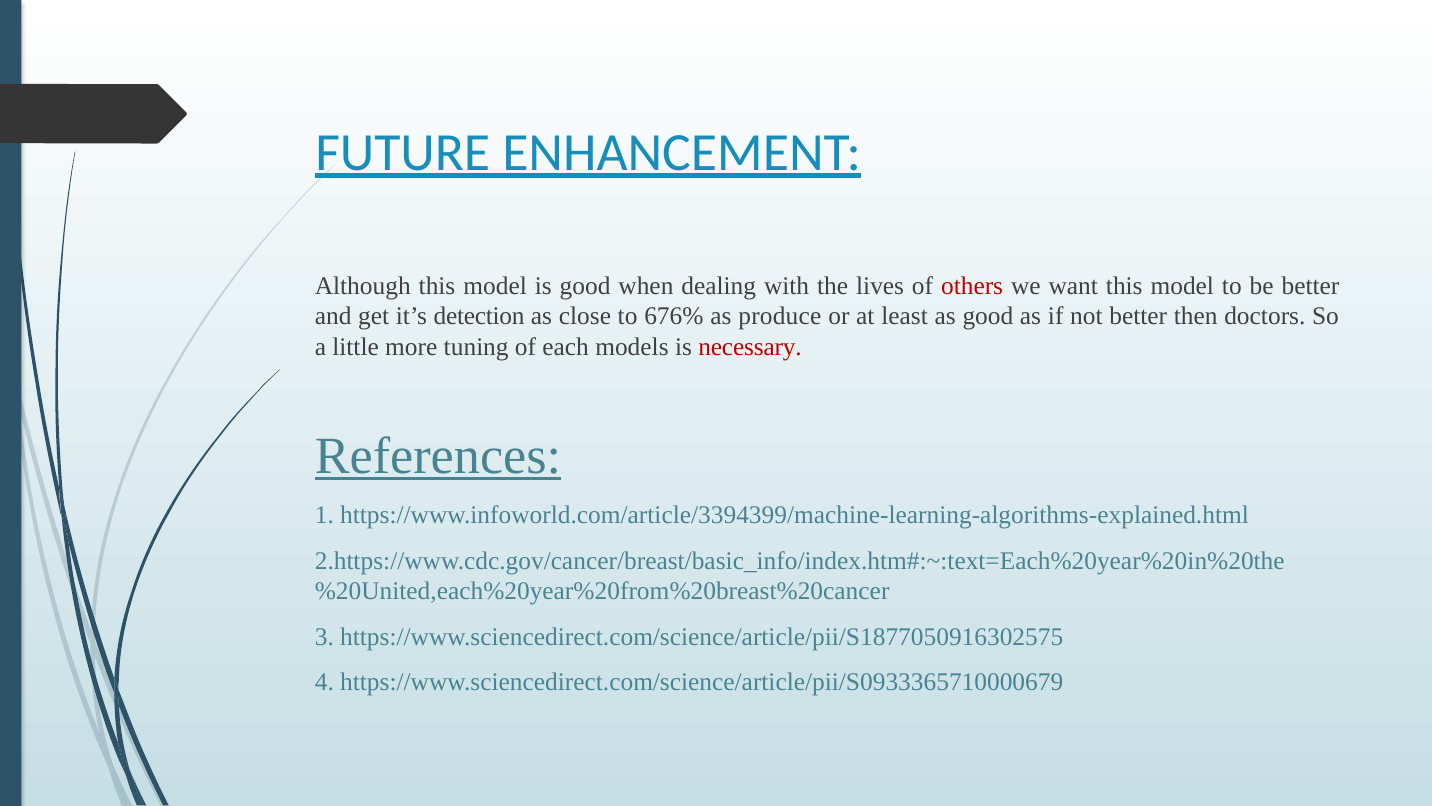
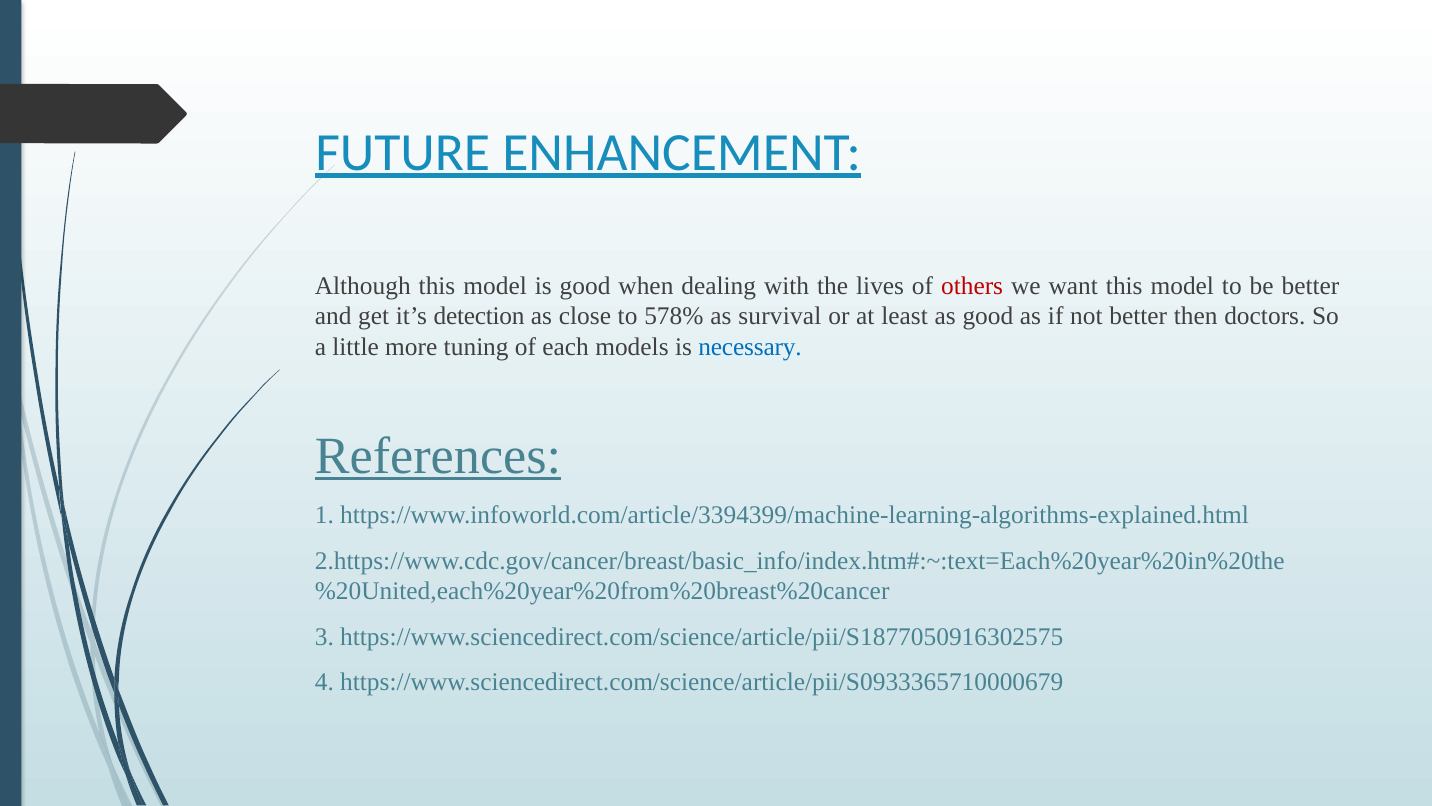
676%: 676% -> 578%
produce: produce -> survival
necessary colour: red -> blue
